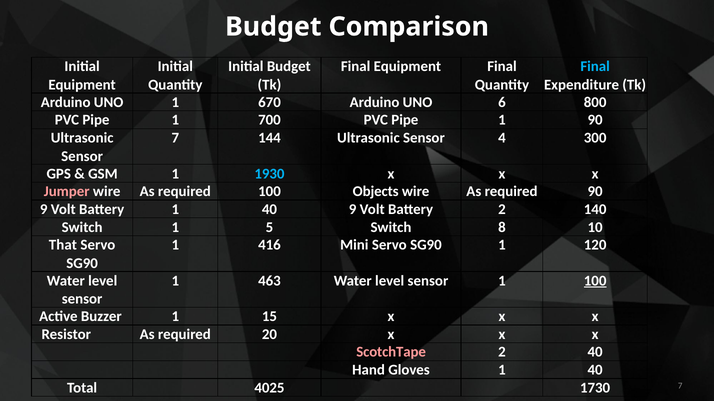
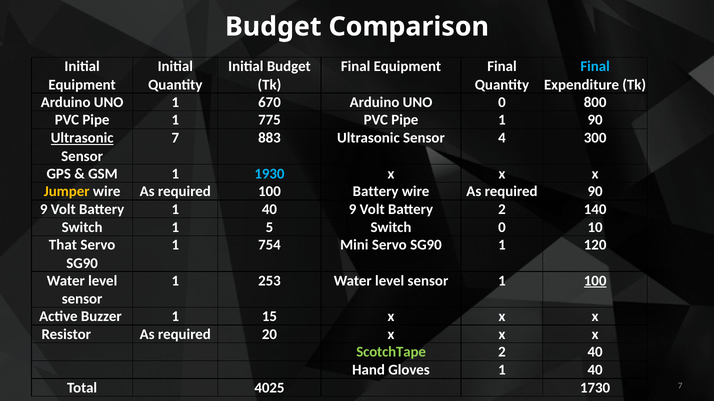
UNO 6: 6 -> 0
700: 700 -> 775
Ultrasonic at (82, 138) underline: none -> present
144: 144 -> 883
Jumper colour: pink -> yellow
100 Objects: Objects -> Battery
Switch 8: 8 -> 0
416: 416 -> 754
463: 463 -> 253
ScotchTape colour: pink -> light green
